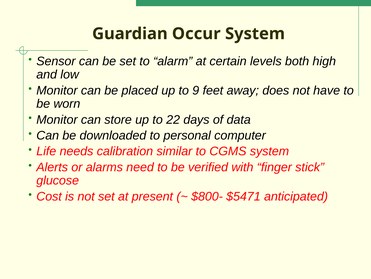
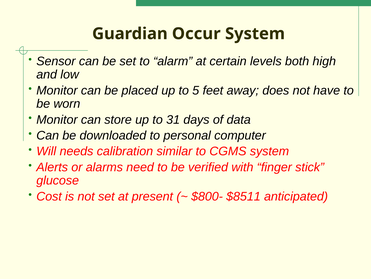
9: 9 -> 5
22: 22 -> 31
Life: Life -> Will
$5471: $5471 -> $8511
